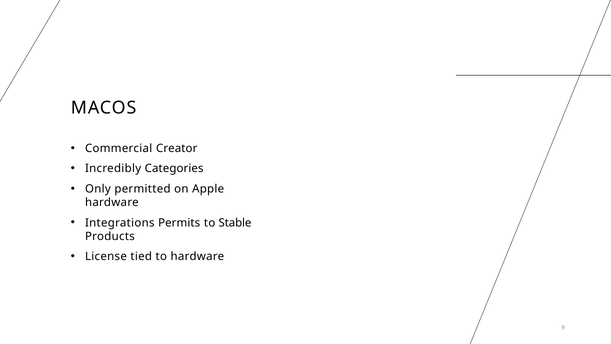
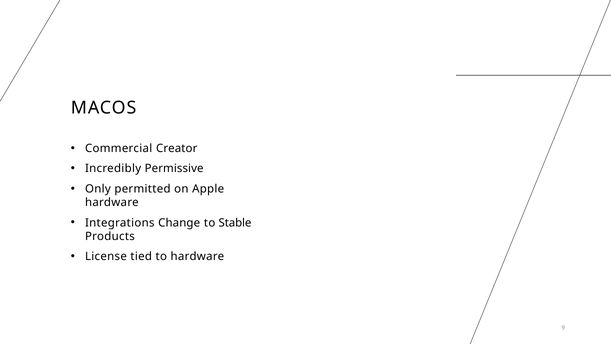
Categories: Categories -> Permissive
Permits: Permits -> Change
